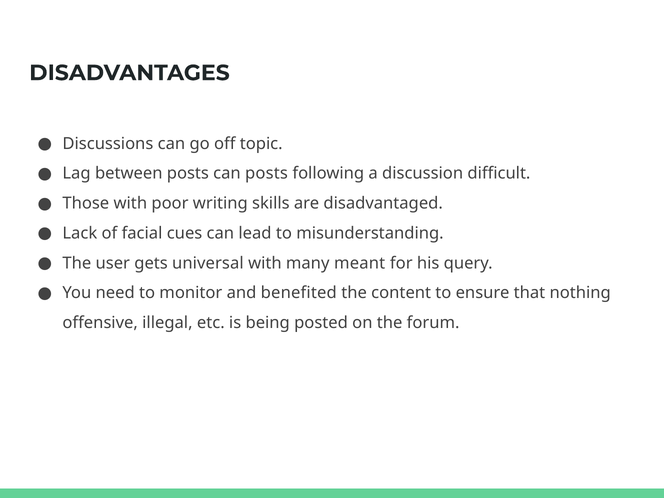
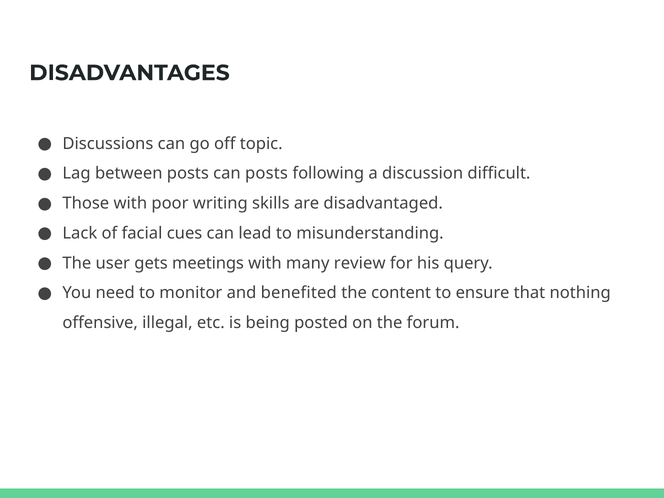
universal: universal -> meetings
meant: meant -> review
